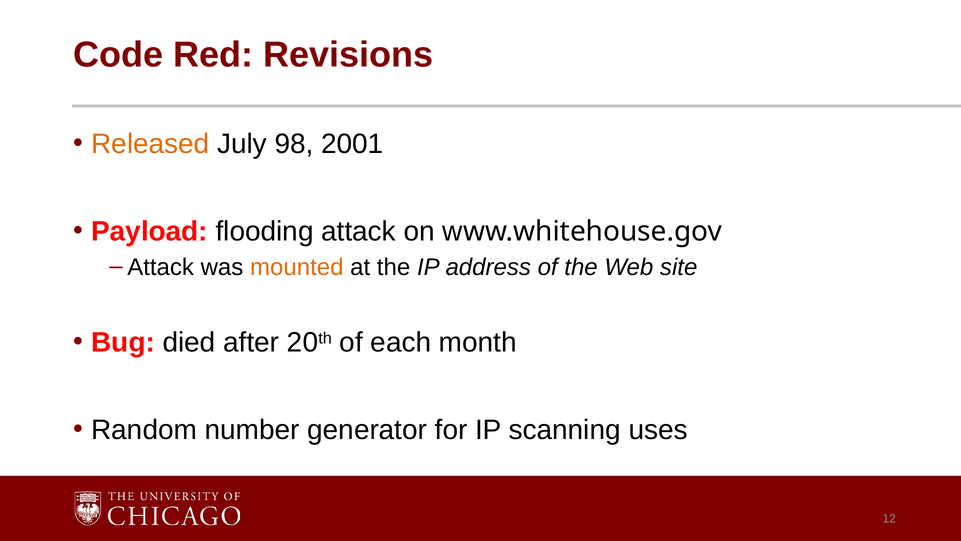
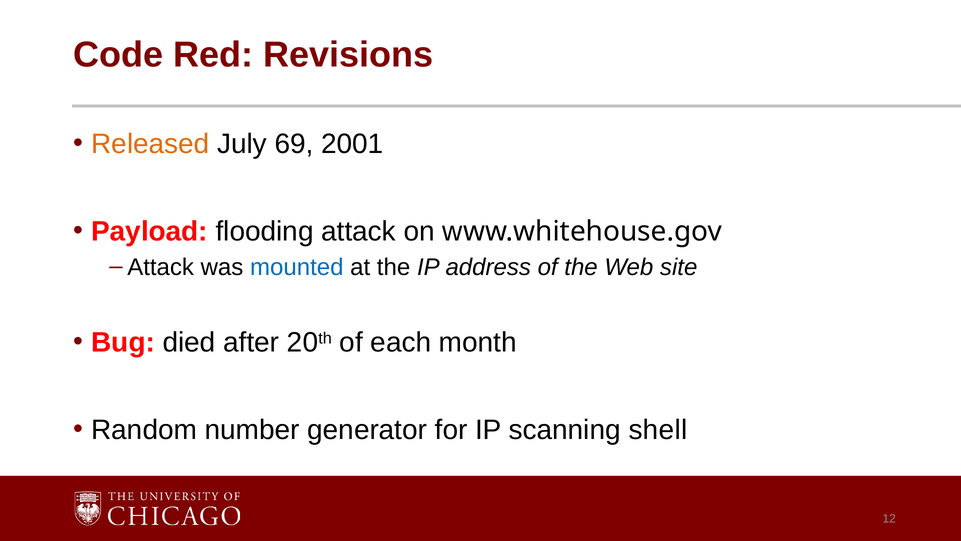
98: 98 -> 69
mounted colour: orange -> blue
uses: uses -> shell
